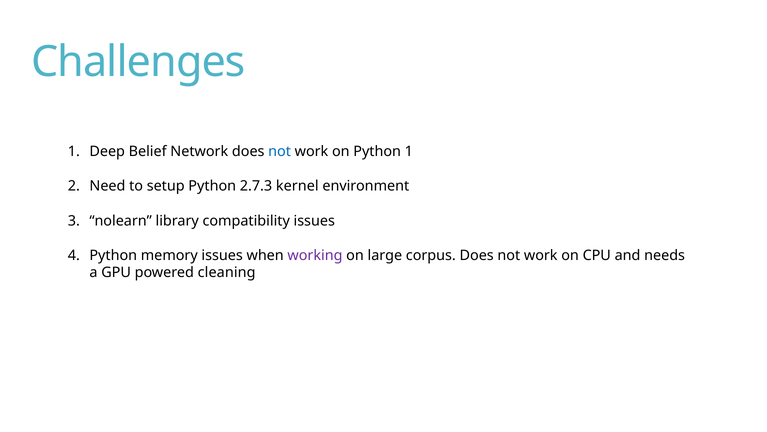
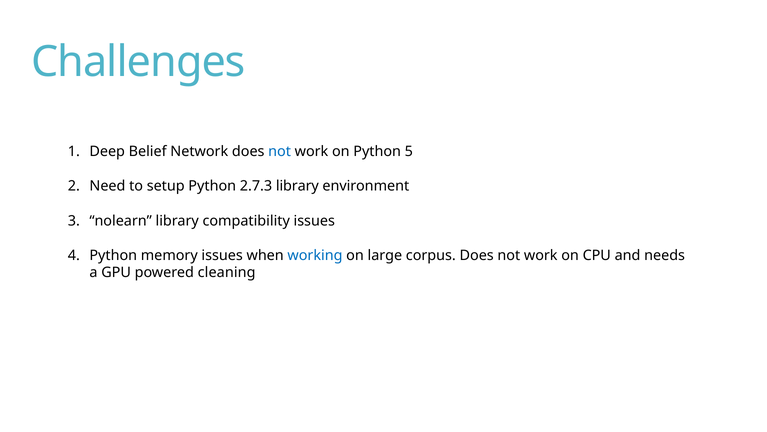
Python 1: 1 -> 5
2.7.3 kernel: kernel -> library
working colour: purple -> blue
